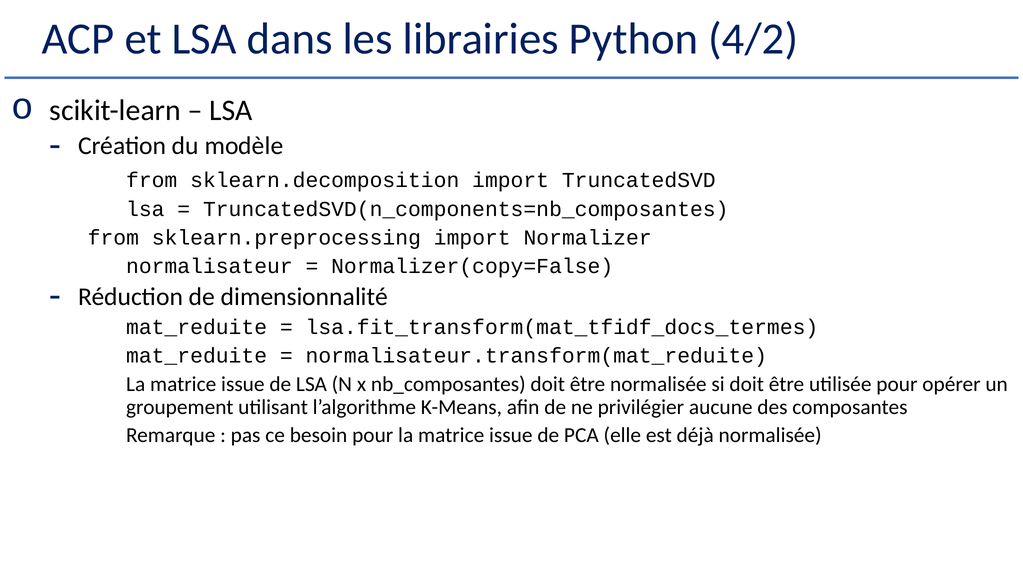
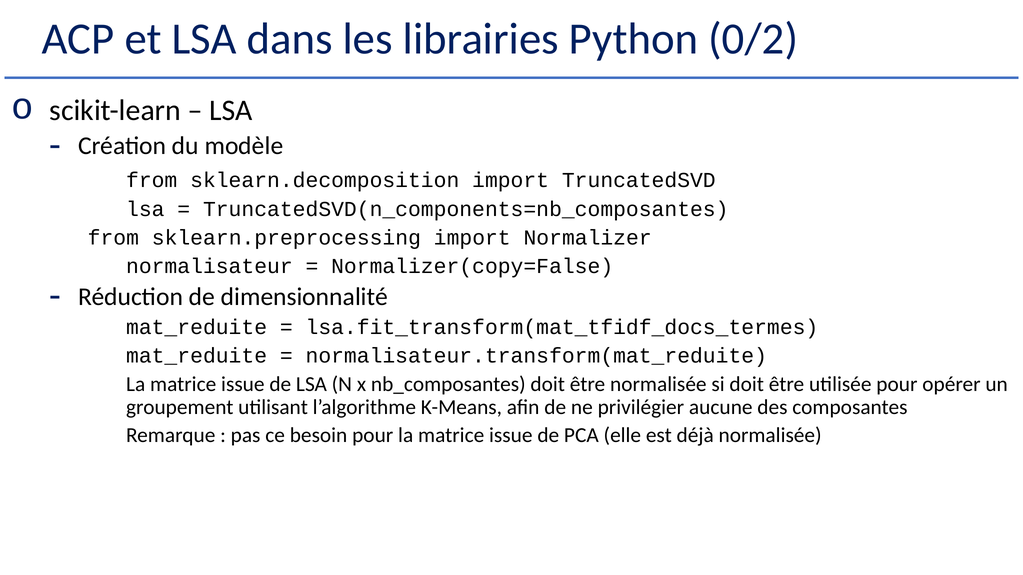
4/2: 4/2 -> 0/2
